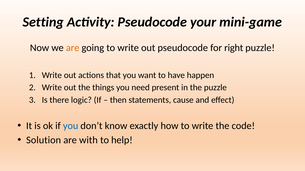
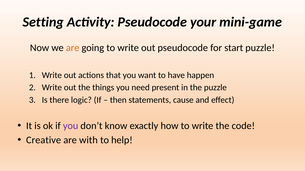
right: right -> start
you at (71, 126) colour: blue -> purple
Solution: Solution -> Creative
